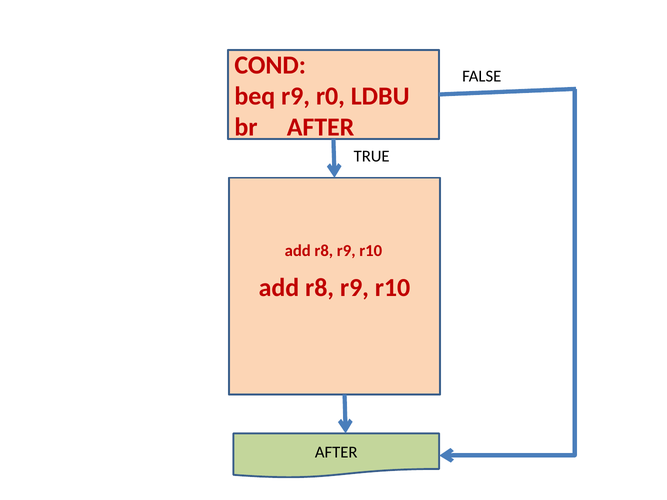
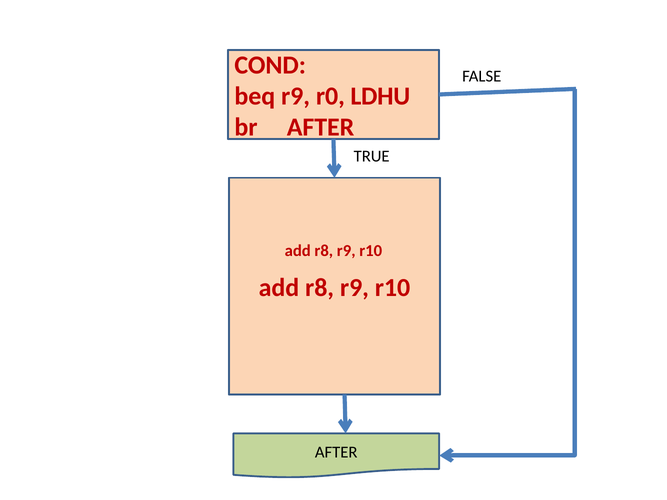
LDBU: LDBU -> LDHU
